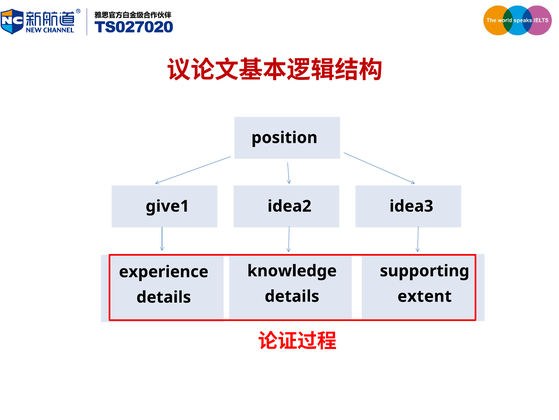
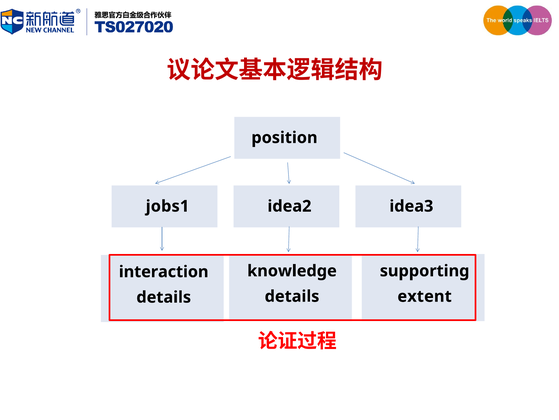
give1: give1 -> jobs1
experience: experience -> interaction
